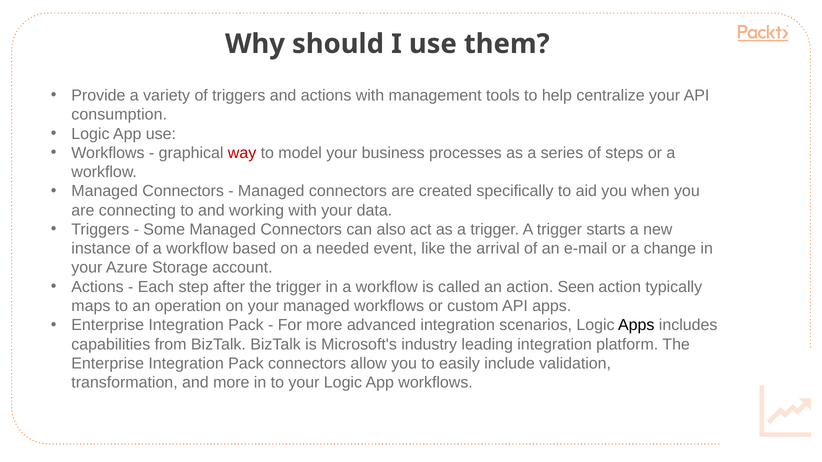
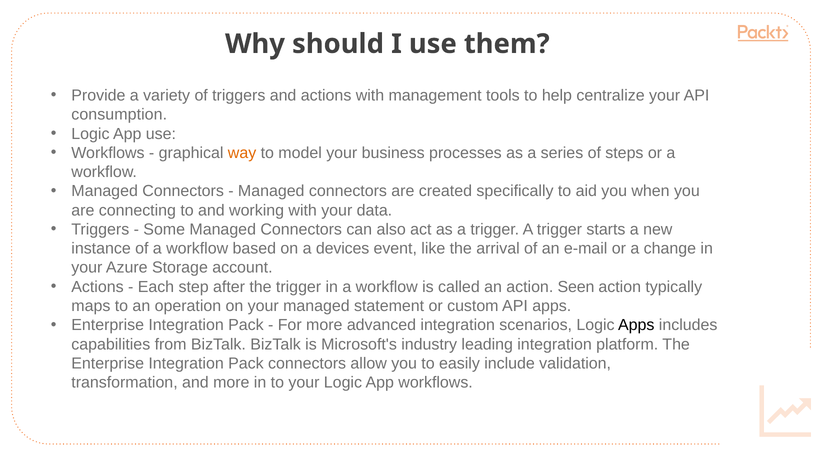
way colour: red -> orange
needed: needed -> devices
managed workflows: workflows -> statement
